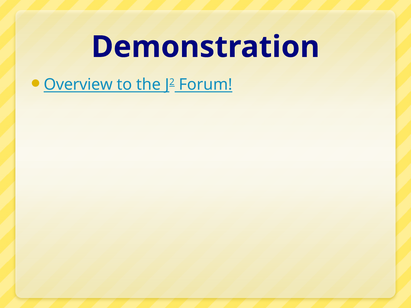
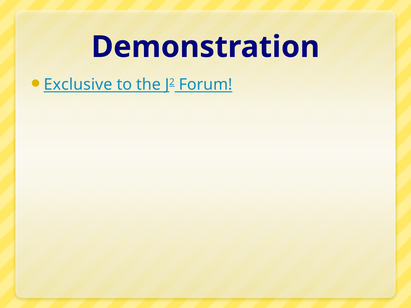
Overview: Overview -> Exclusive
